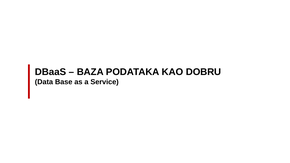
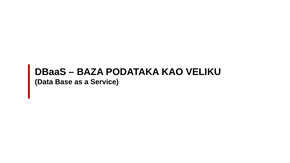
DOBRU: DOBRU -> VELIKU
